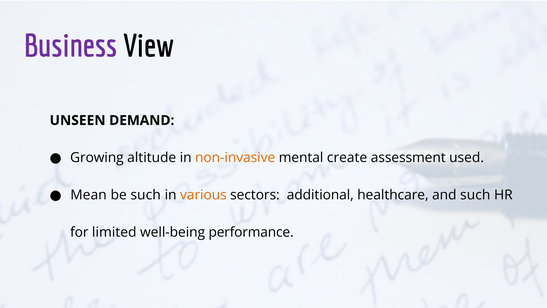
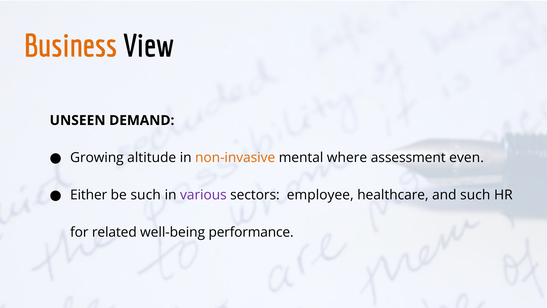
Business colour: purple -> orange
create: create -> where
used: used -> even
Mean: Mean -> Either
various colour: orange -> purple
additional: additional -> employee
limited: limited -> related
